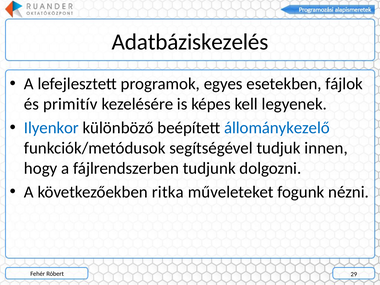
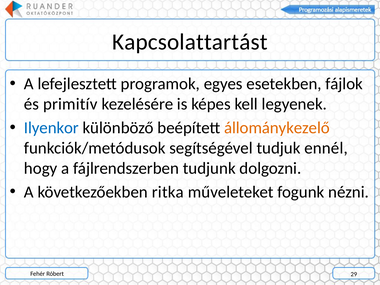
Adatbáziskezelés: Adatbáziskezelés -> Kapcsolattartást
állománykezelő colour: blue -> orange
innen: innen -> ennél
